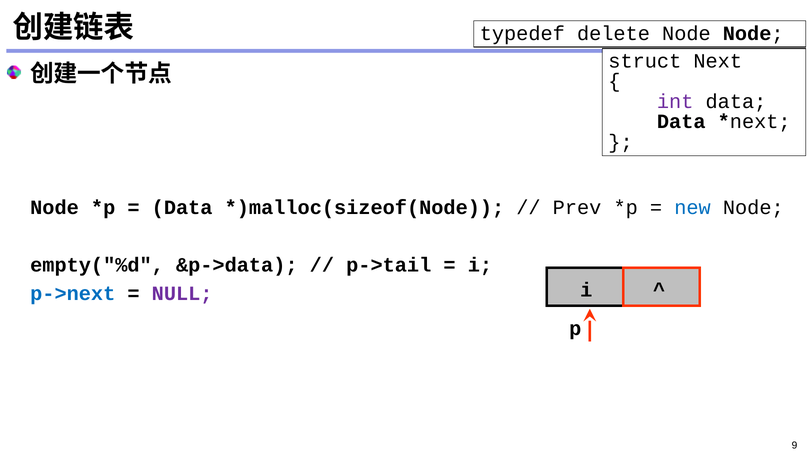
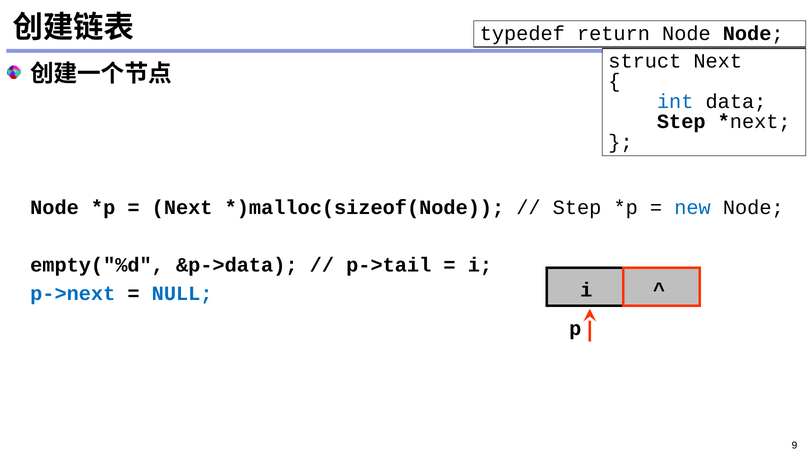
delete: delete -> return
int colour: purple -> blue
Data at (681, 122): Data -> Step
Data at (182, 207): Data -> Next
Prev at (577, 207): Prev -> Step
NULL colour: purple -> blue
